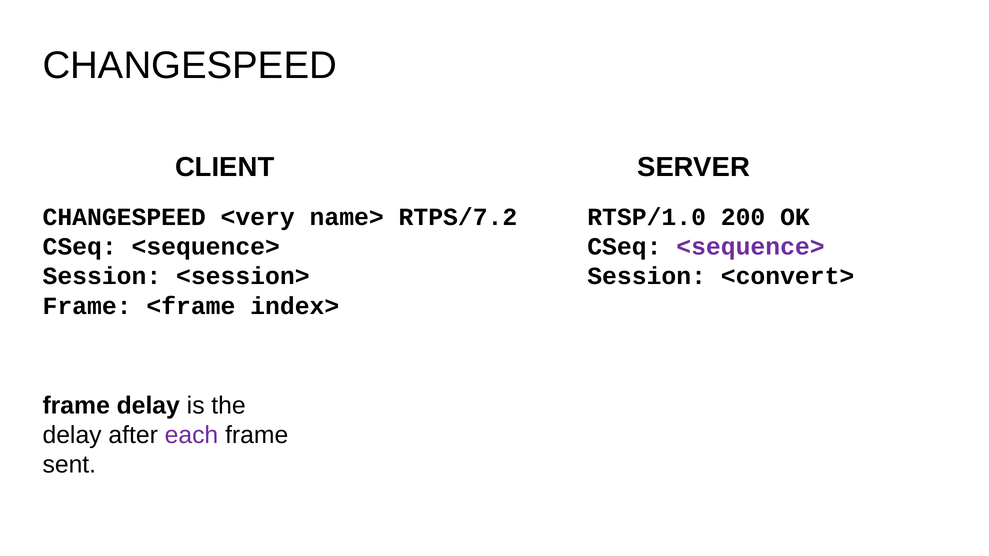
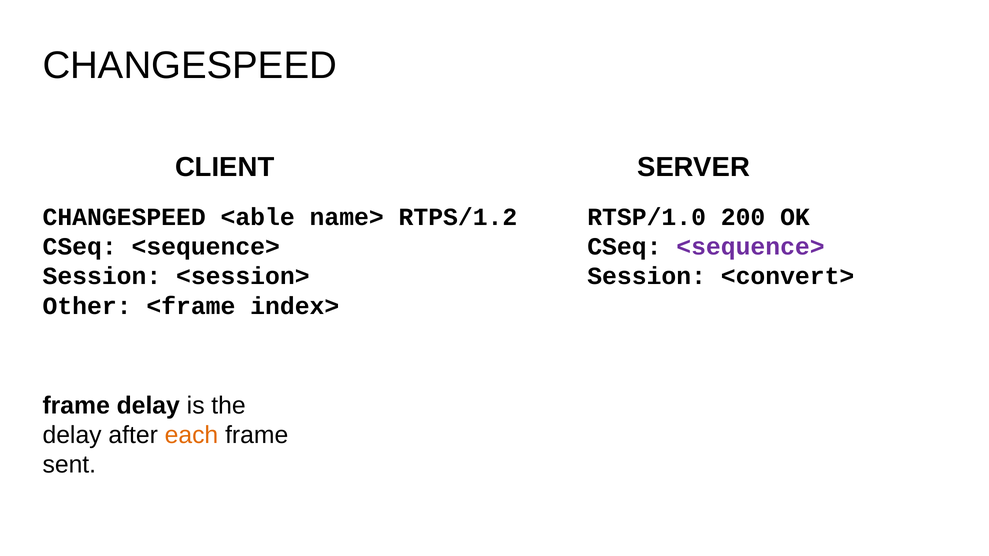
<very: <very -> <able
RTPS/7.2: RTPS/7.2 -> RTPS/1.2
Frame at (87, 306): Frame -> Other
each colour: purple -> orange
